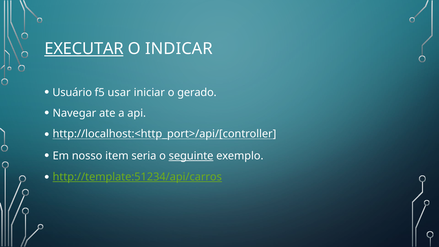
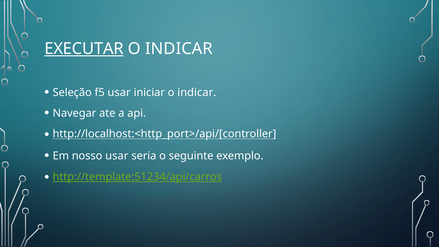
Usuário: Usuário -> Seleção
iniciar o gerado: gerado -> indicar
nosso item: item -> usar
seguinte underline: present -> none
